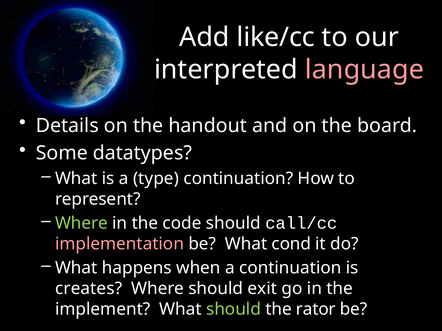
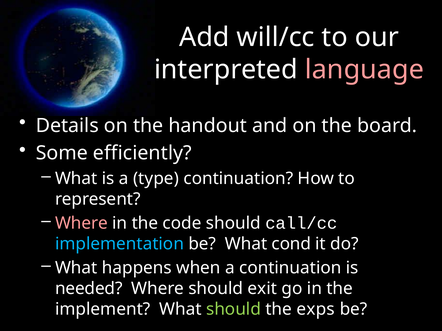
like/cc: like/cc -> will/cc
datatypes: datatypes -> efficiently
Where at (81, 223) colour: light green -> pink
implementation colour: pink -> light blue
creates: creates -> needed
rator: rator -> exps
